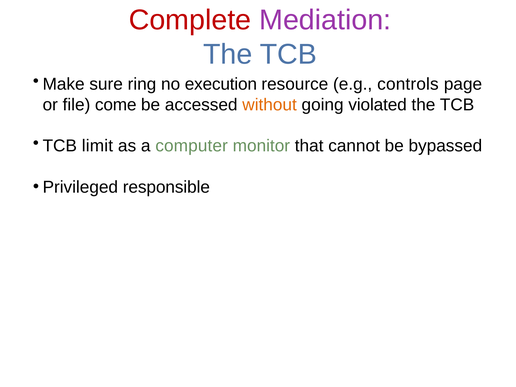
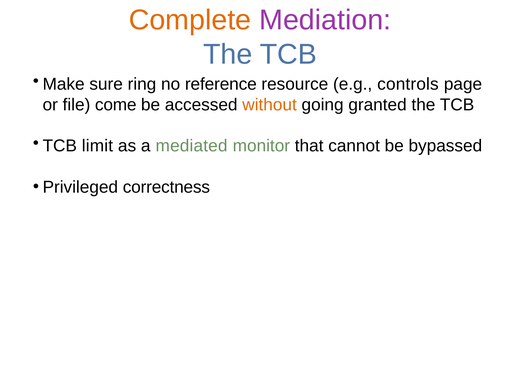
Complete colour: red -> orange
execution: execution -> reference
violated: violated -> granted
computer: computer -> mediated
responsible: responsible -> correctness
